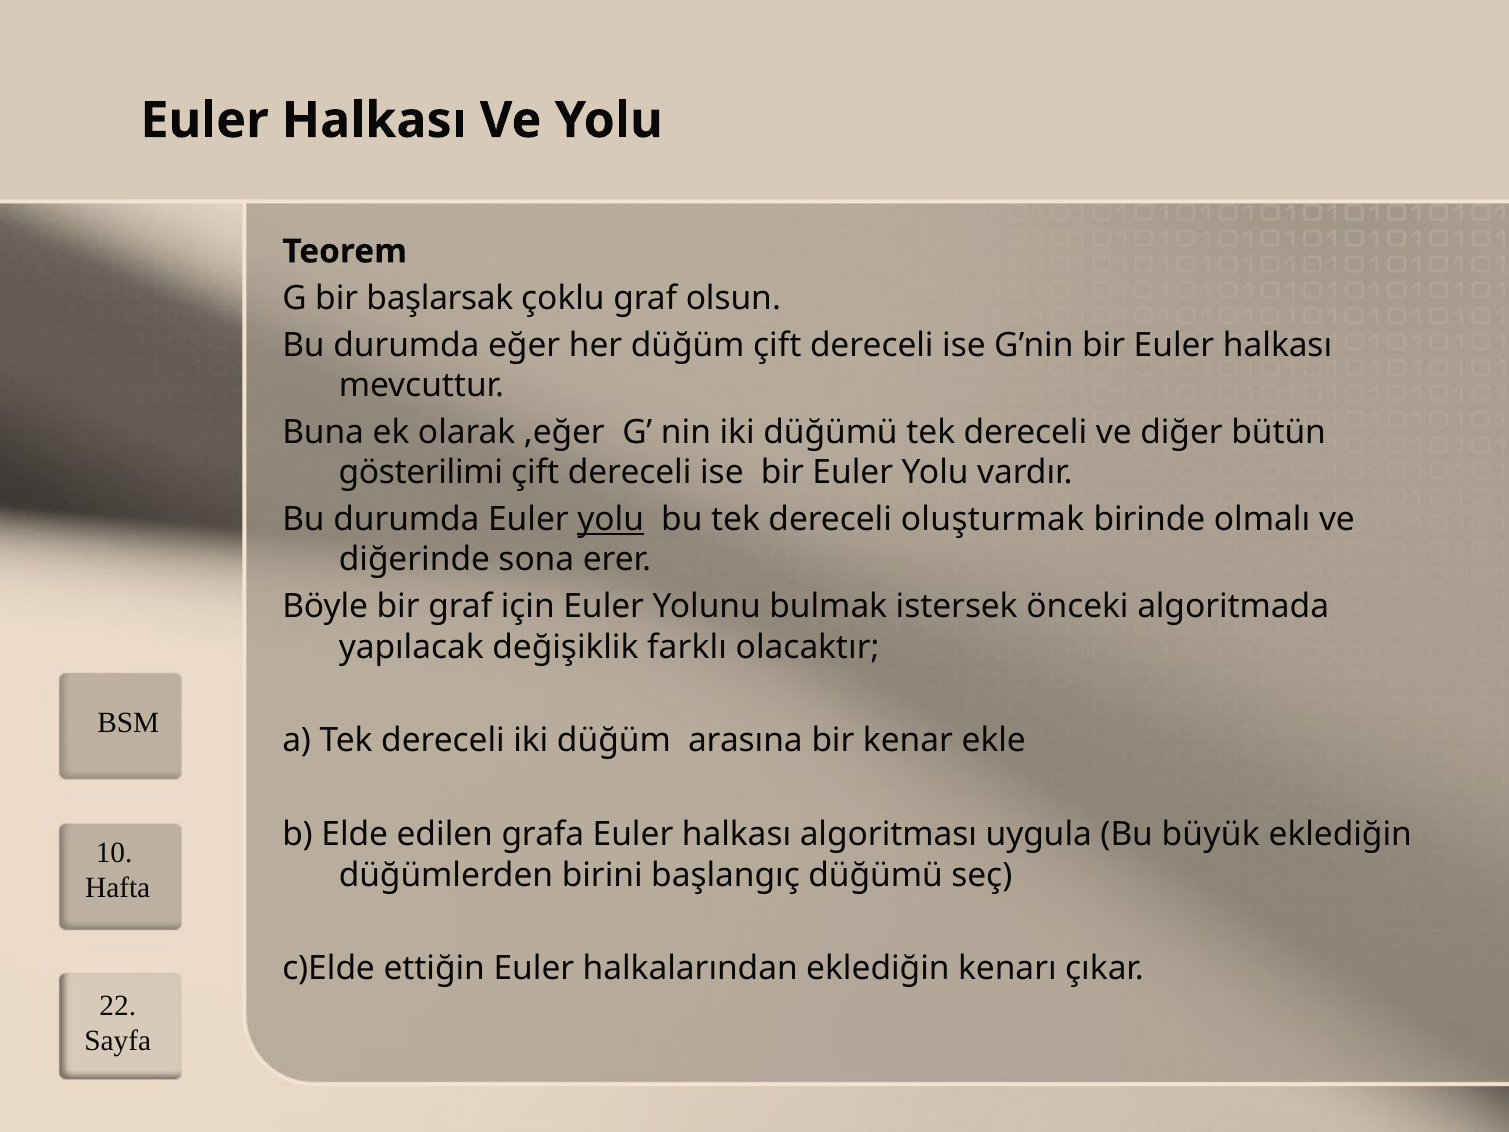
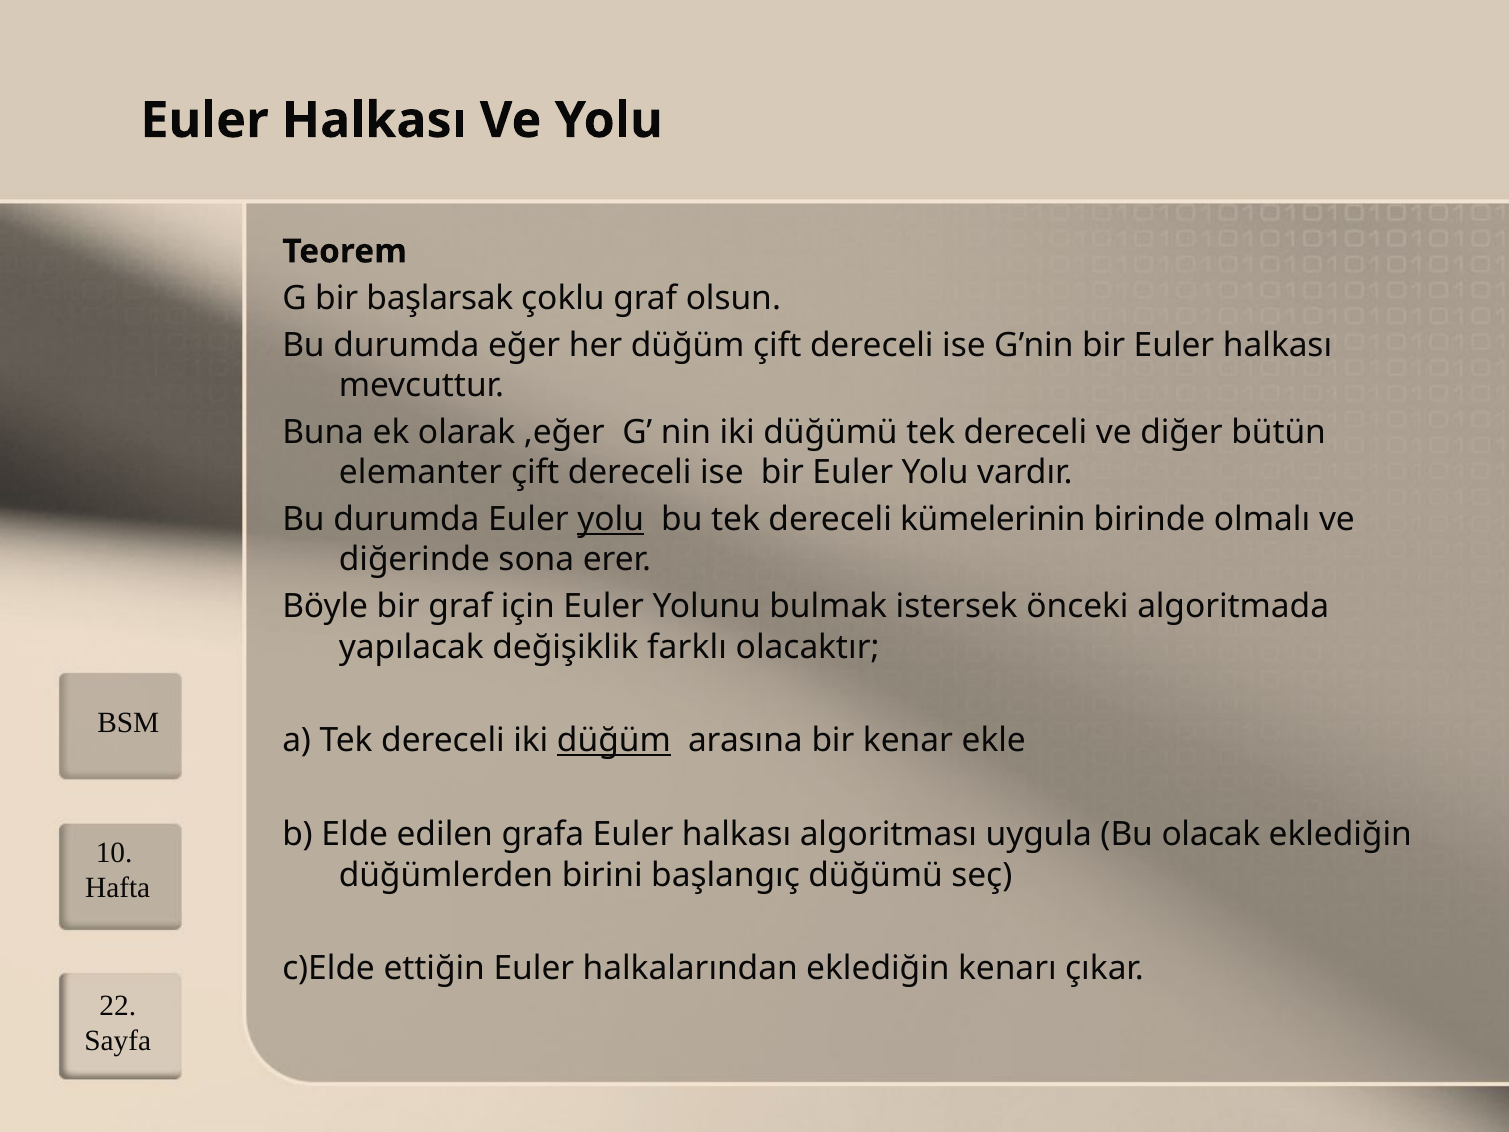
gösterilimi: gösterilimi -> elemanter
oluşturmak: oluşturmak -> kümelerinin
düğüm at (614, 741) underline: none -> present
büyük: büyük -> olacak
